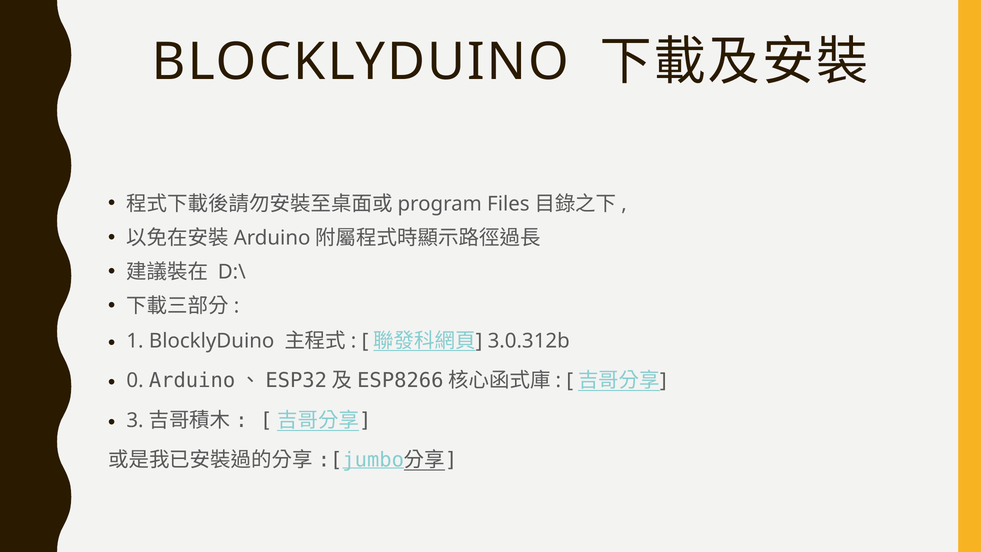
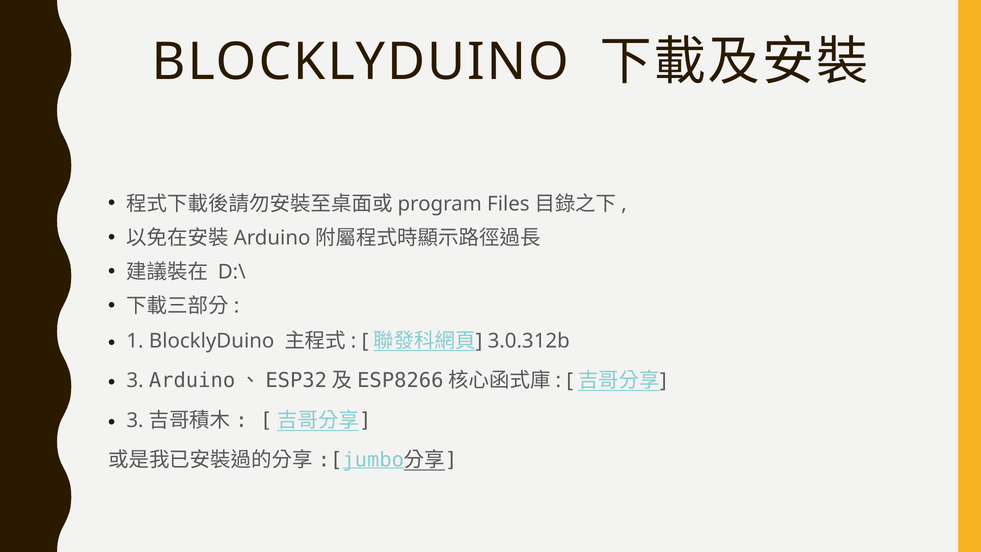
0 at (135, 381): 0 -> 3
